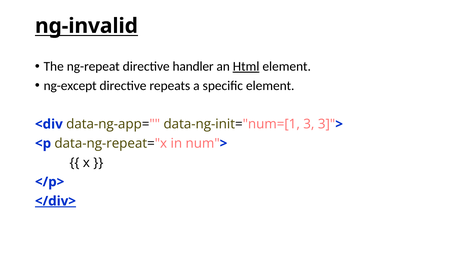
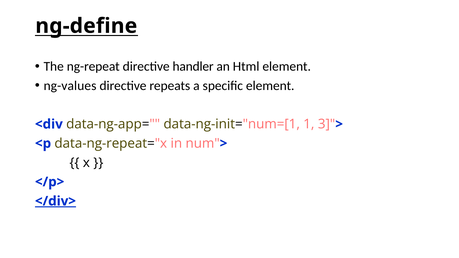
ng-invalid: ng-invalid -> ng-define
Html underline: present -> none
ng-except: ng-except -> ng-values
3: 3 -> 1
